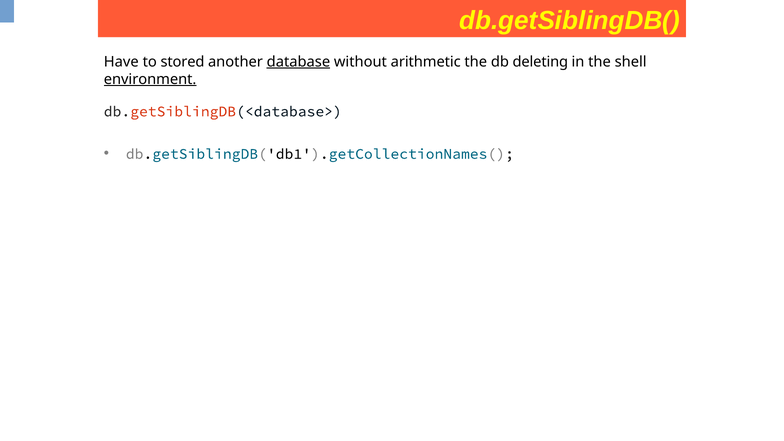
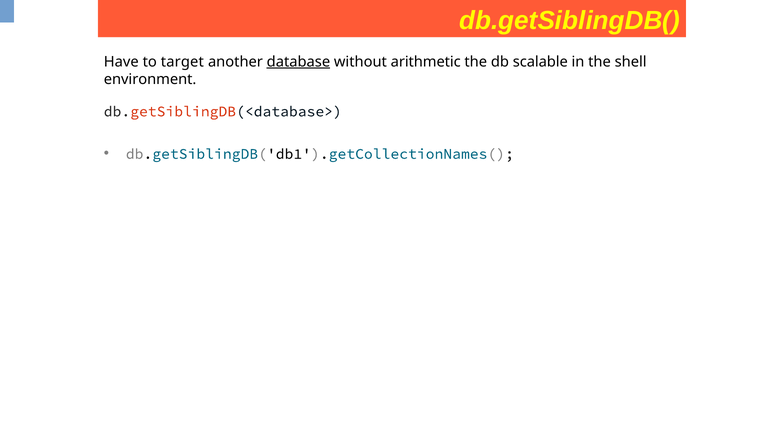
stored: stored -> target
deleting: deleting -> scalable
environment underline: present -> none
